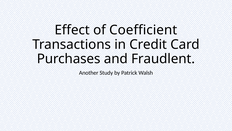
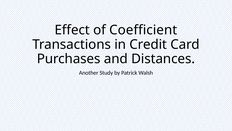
Fraudlent: Fraudlent -> Distances
